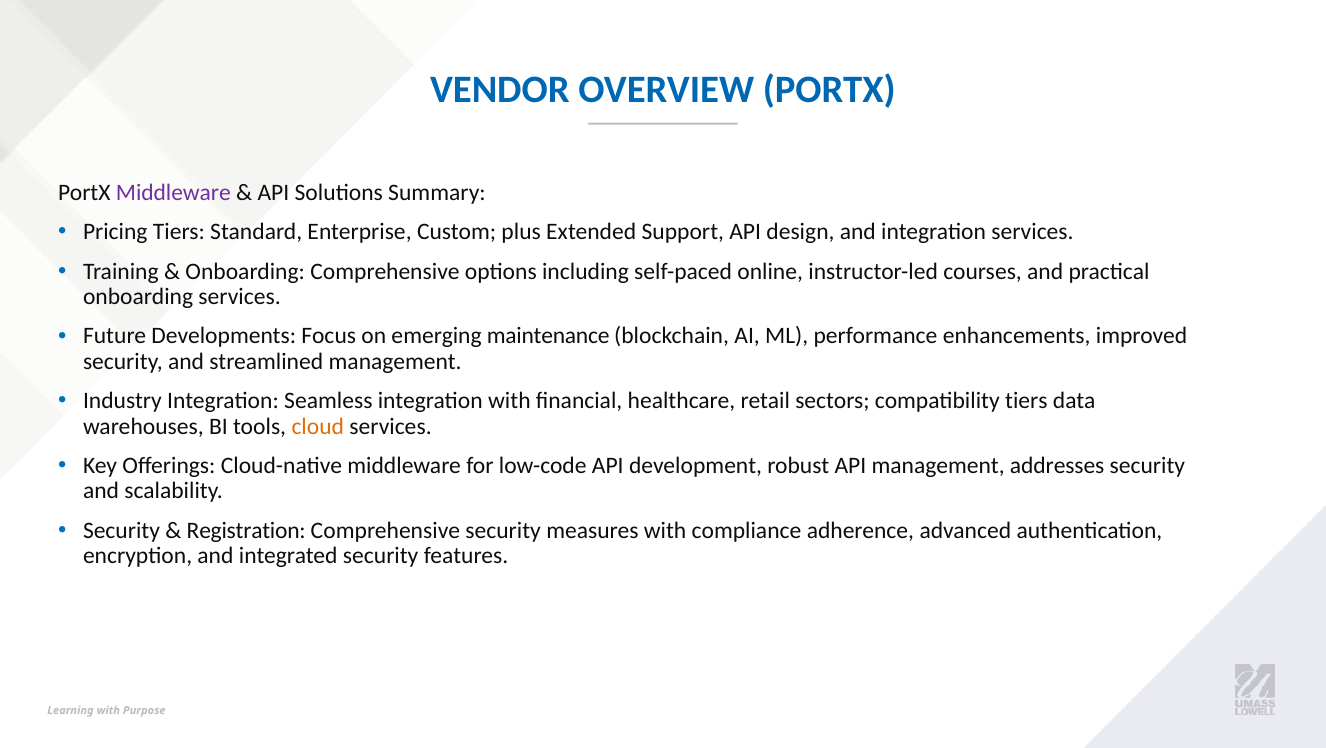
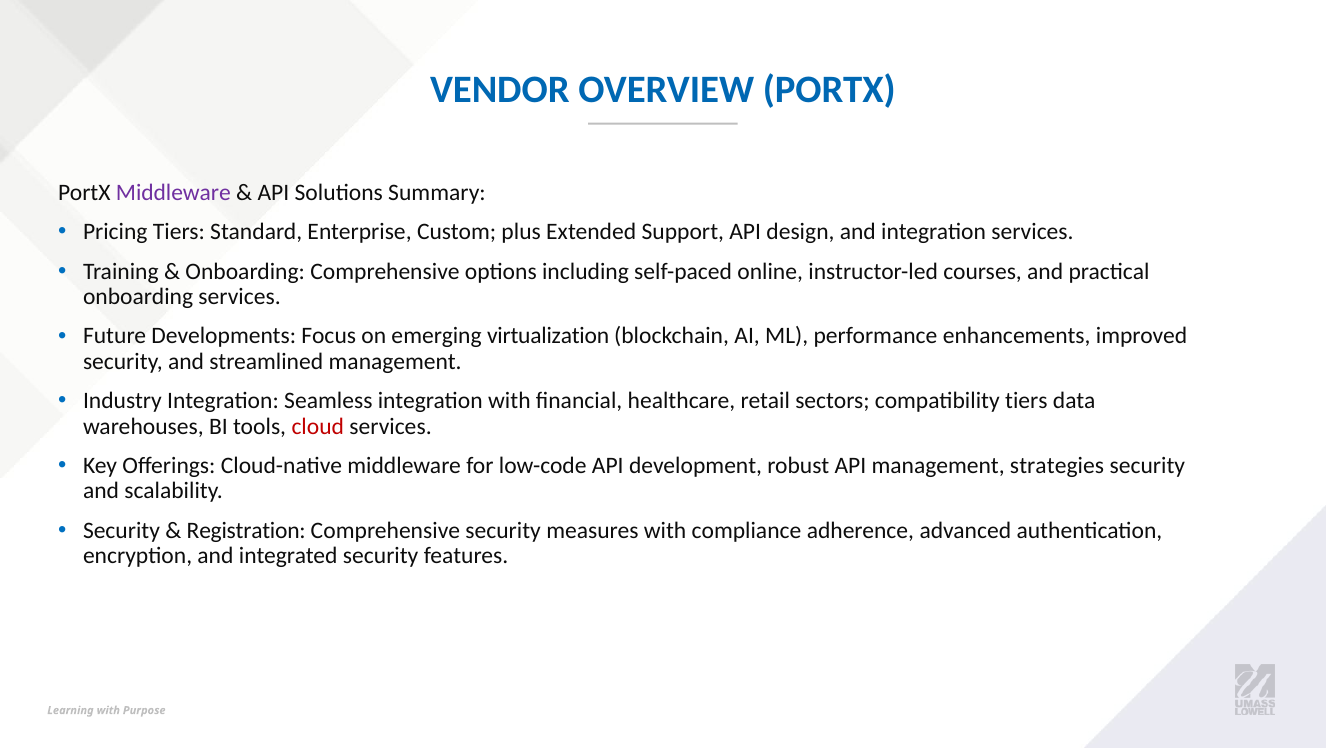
maintenance: maintenance -> virtualization
cloud colour: orange -> red
addresses: addresses -> strategies
